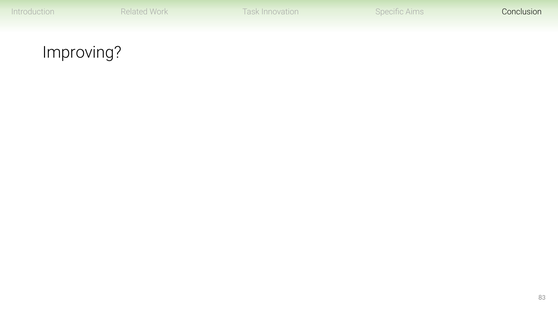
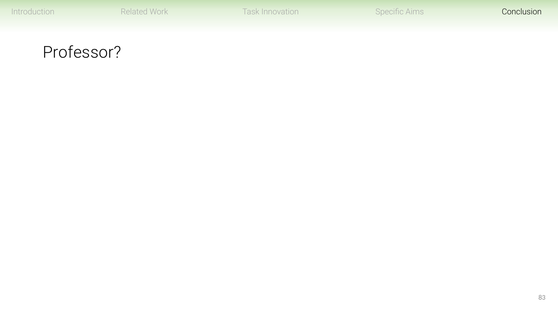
Improving: Improving -> Professor
